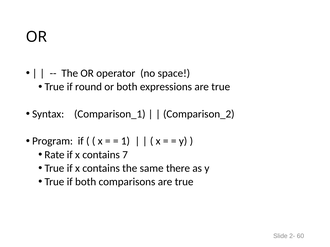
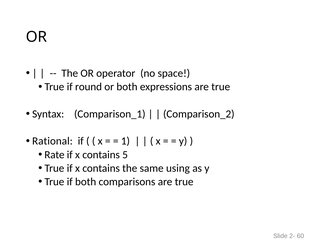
Program: Program -> Rational
7: 7 -> 5
there: there -> using
